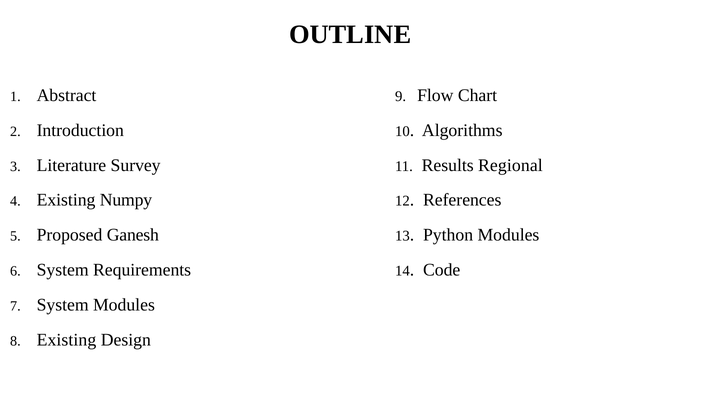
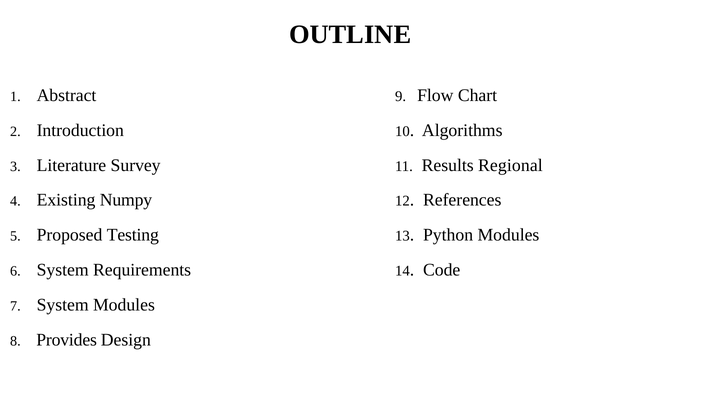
Ganesh: Ganesh -> Testing
Existing at (66, 339): Existing -> Provides
